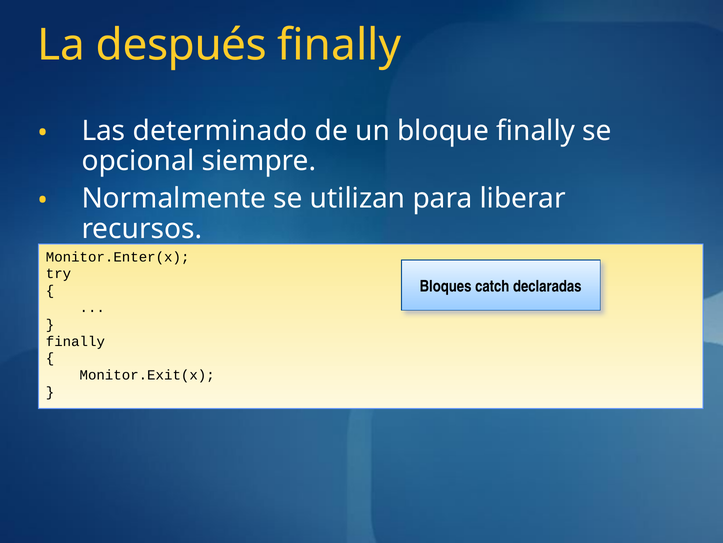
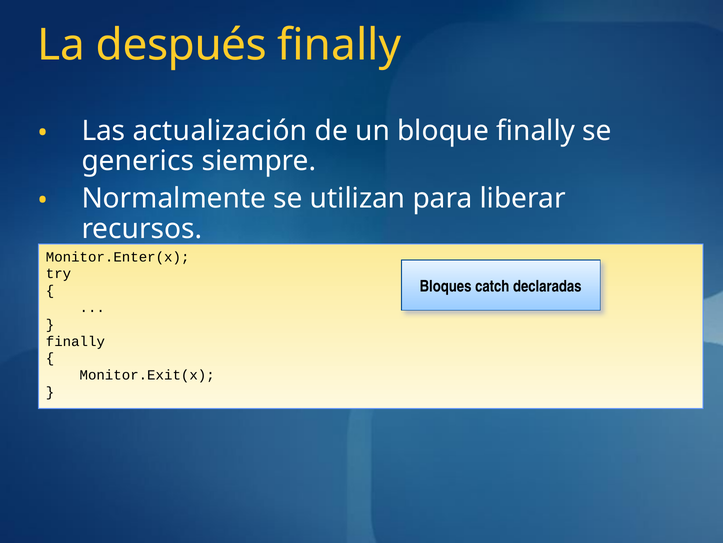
determinado: determinado -> actualización
opcional: opcional -> generics
